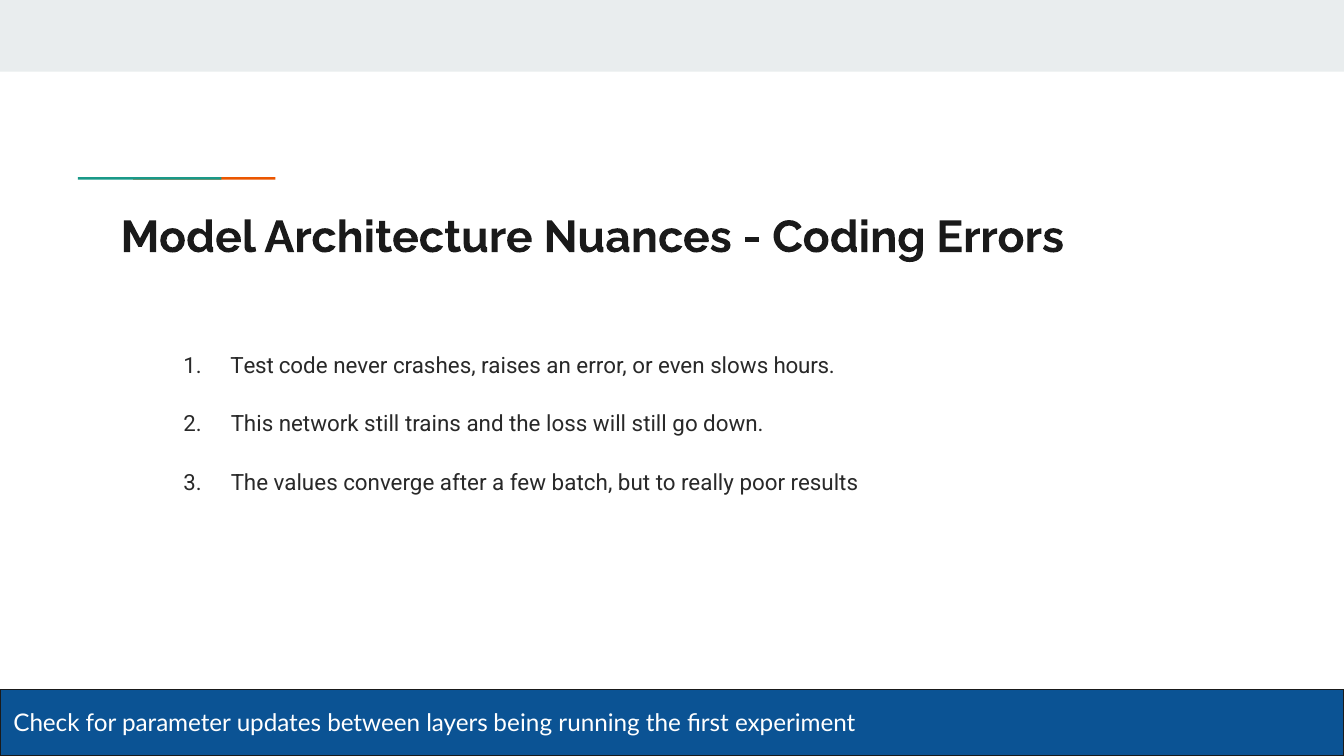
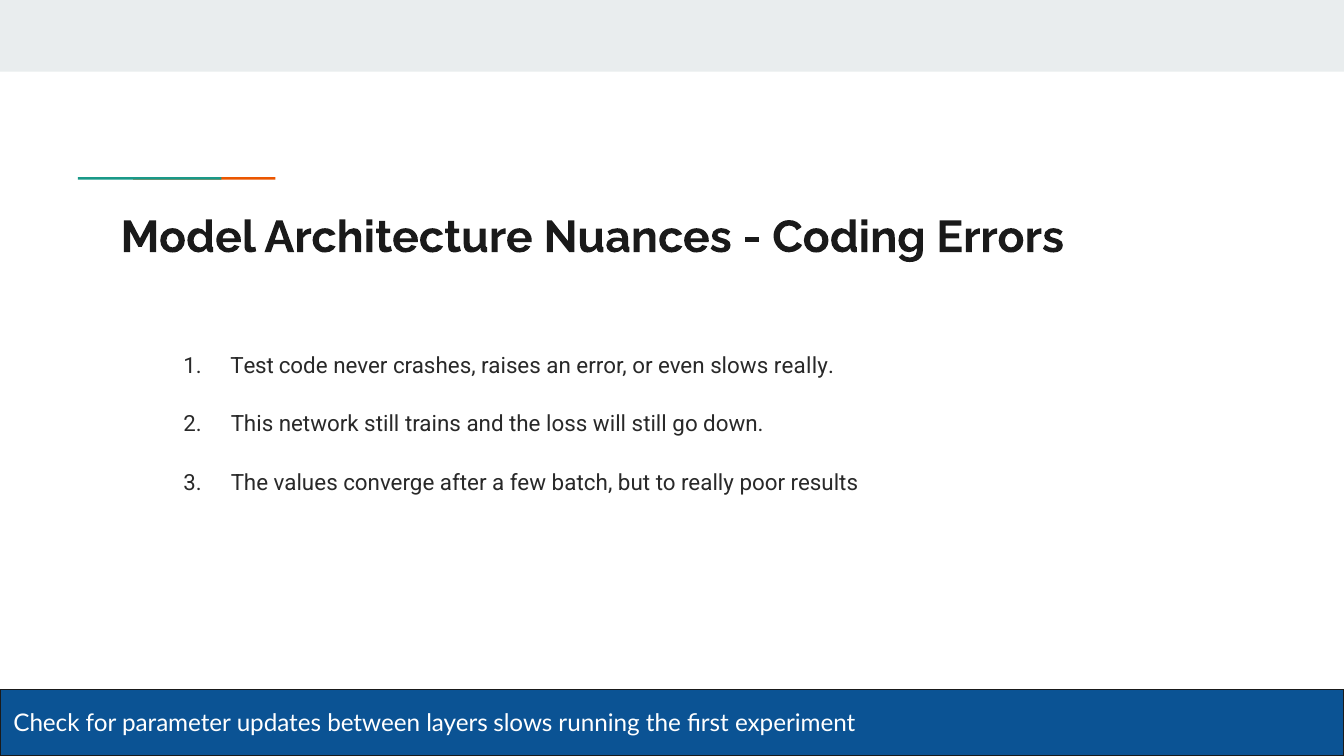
slows hours: hours -> really
layers being: being -> slows
